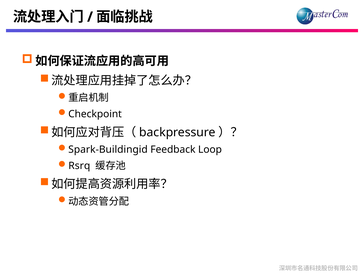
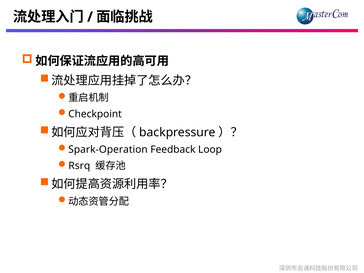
Spark-Buildingid: Spark-Buildingid -> Spark-Operation
